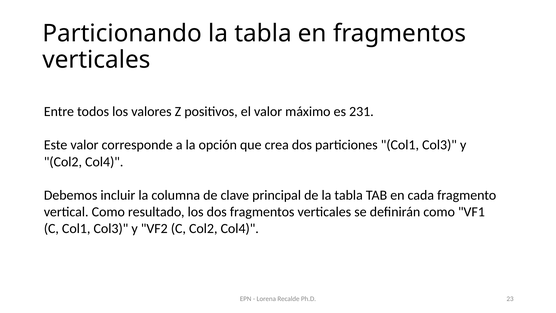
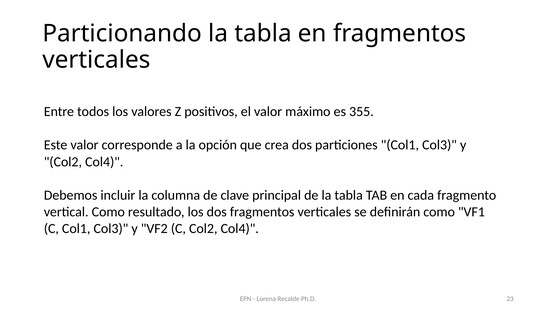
231: 231 -> 355
